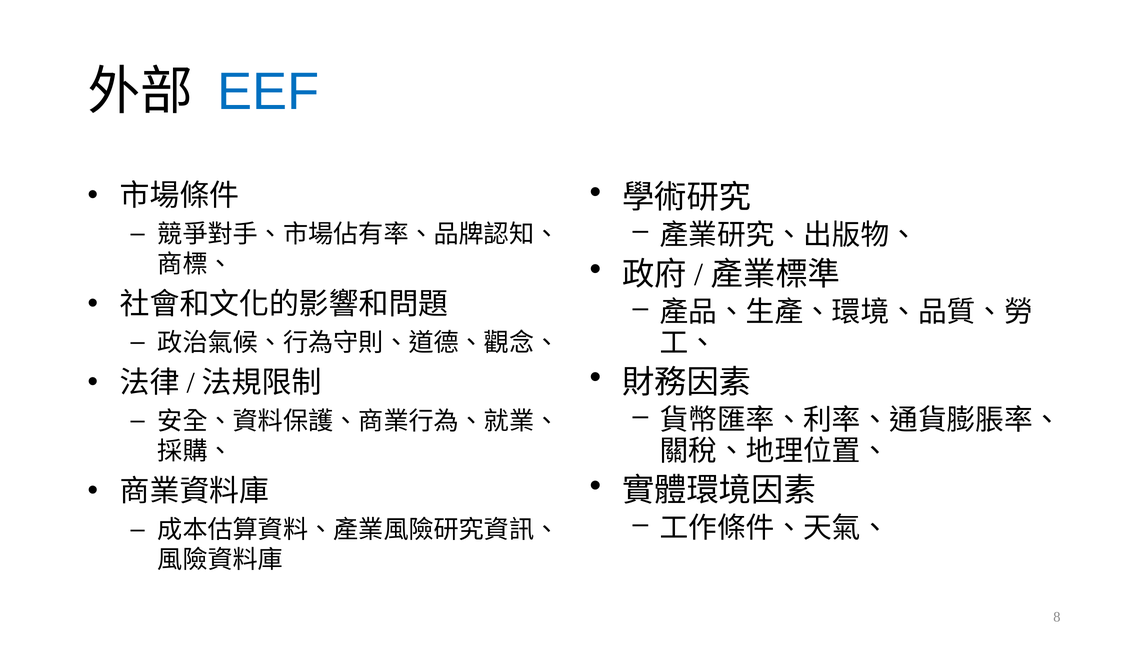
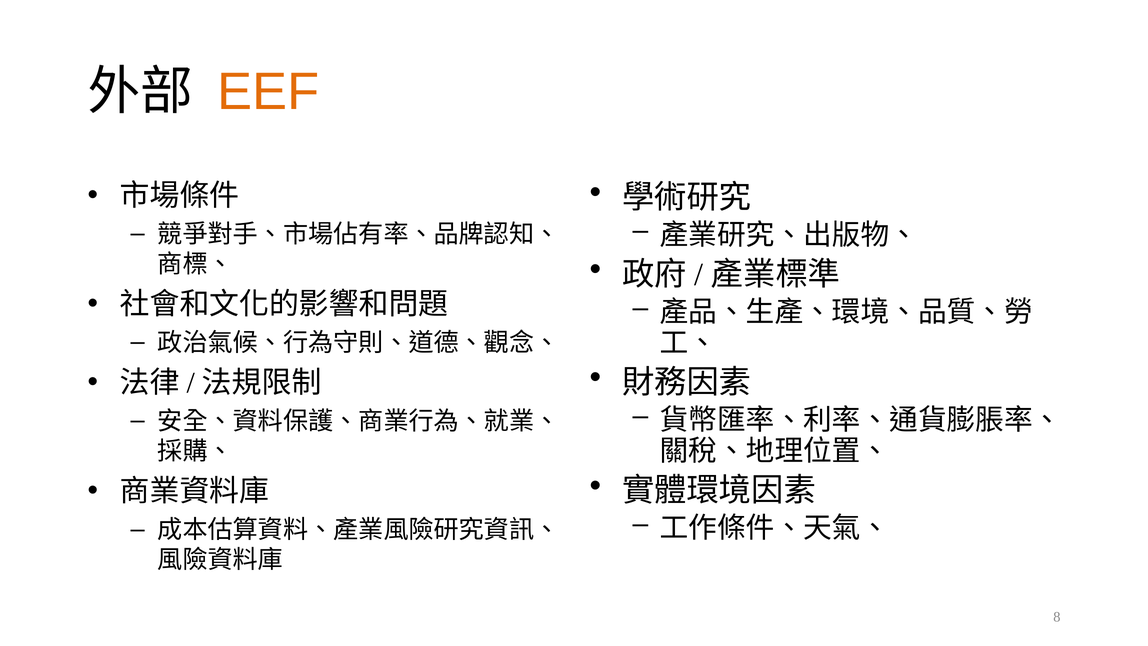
EEF colour: blue -> orange
